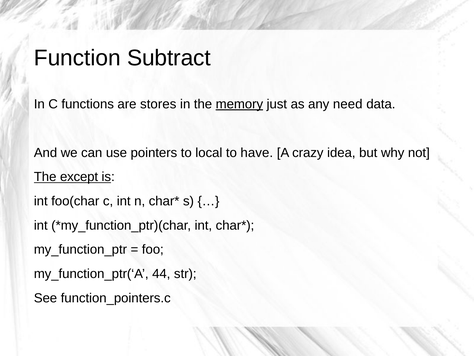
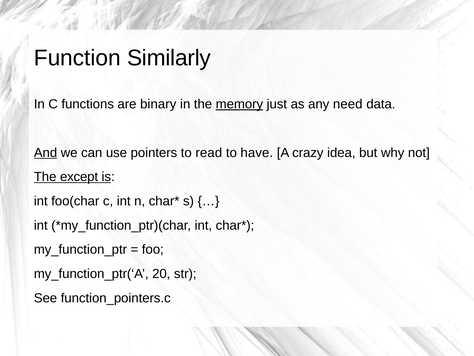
Subtract: Subtract -> Similarly
stores: stores -> binary
And underline: none -> present
local: local -> read
44: 44 -> 20
